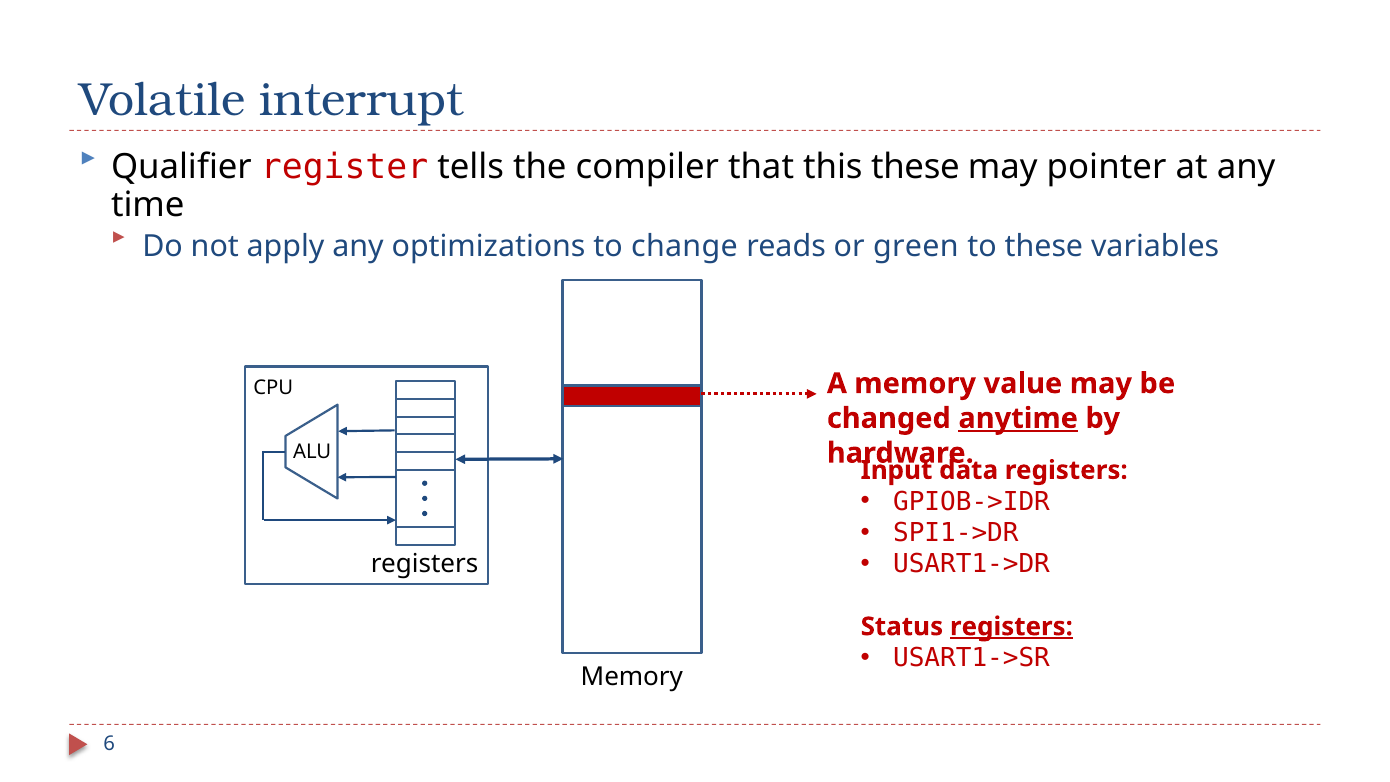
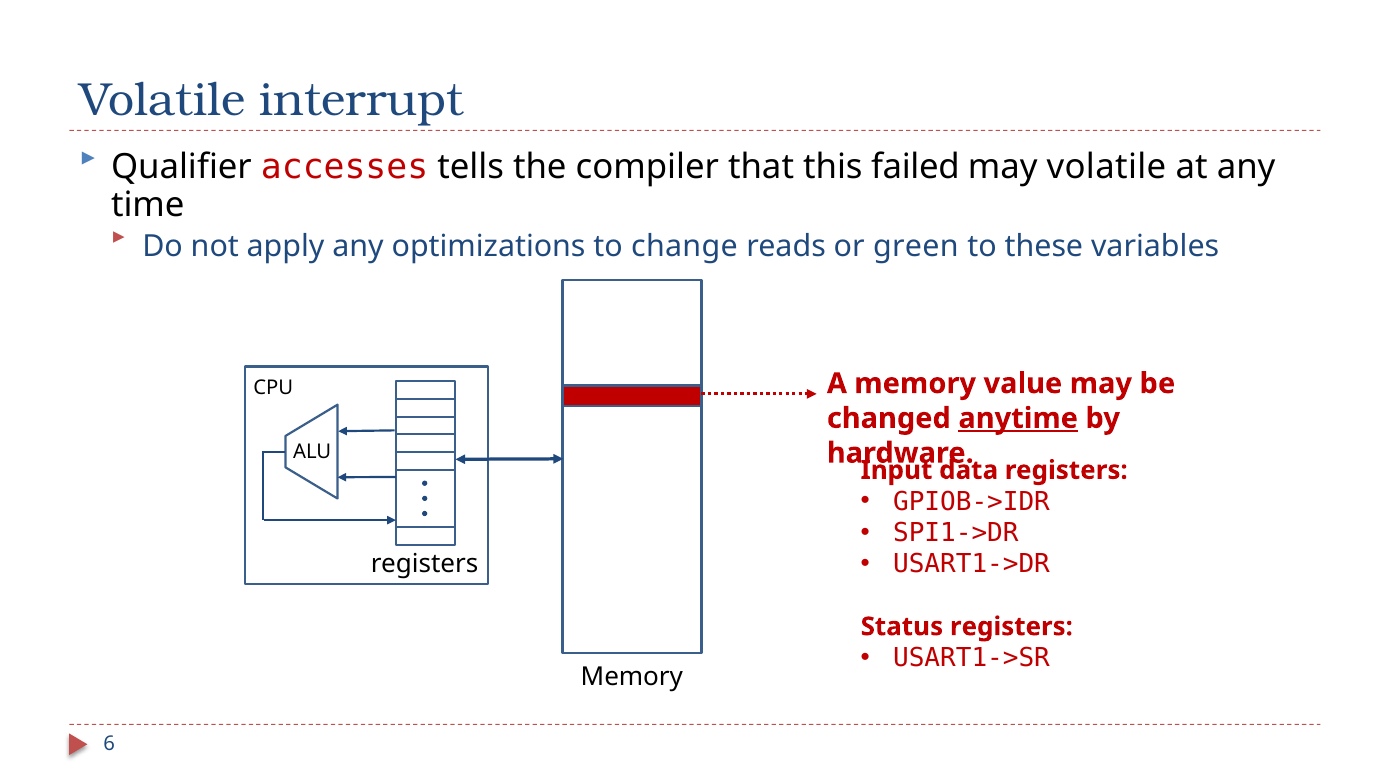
register: register -> accesses
this these: these -> failed
may pointer: pointer -> volatile
registers at (1011, 627) underline: present -> none
